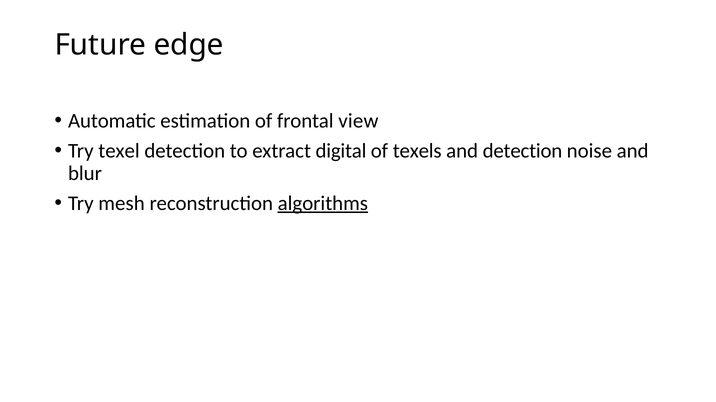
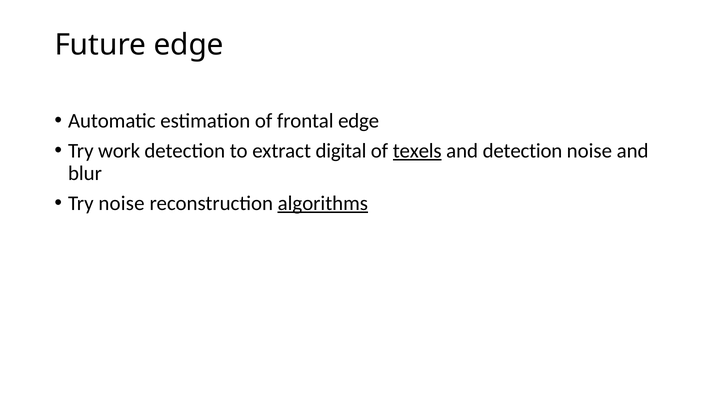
frontal view: view -> edge
texel: texel -> work
texels underline: none -> present
Try mesh: mesh -> noise
